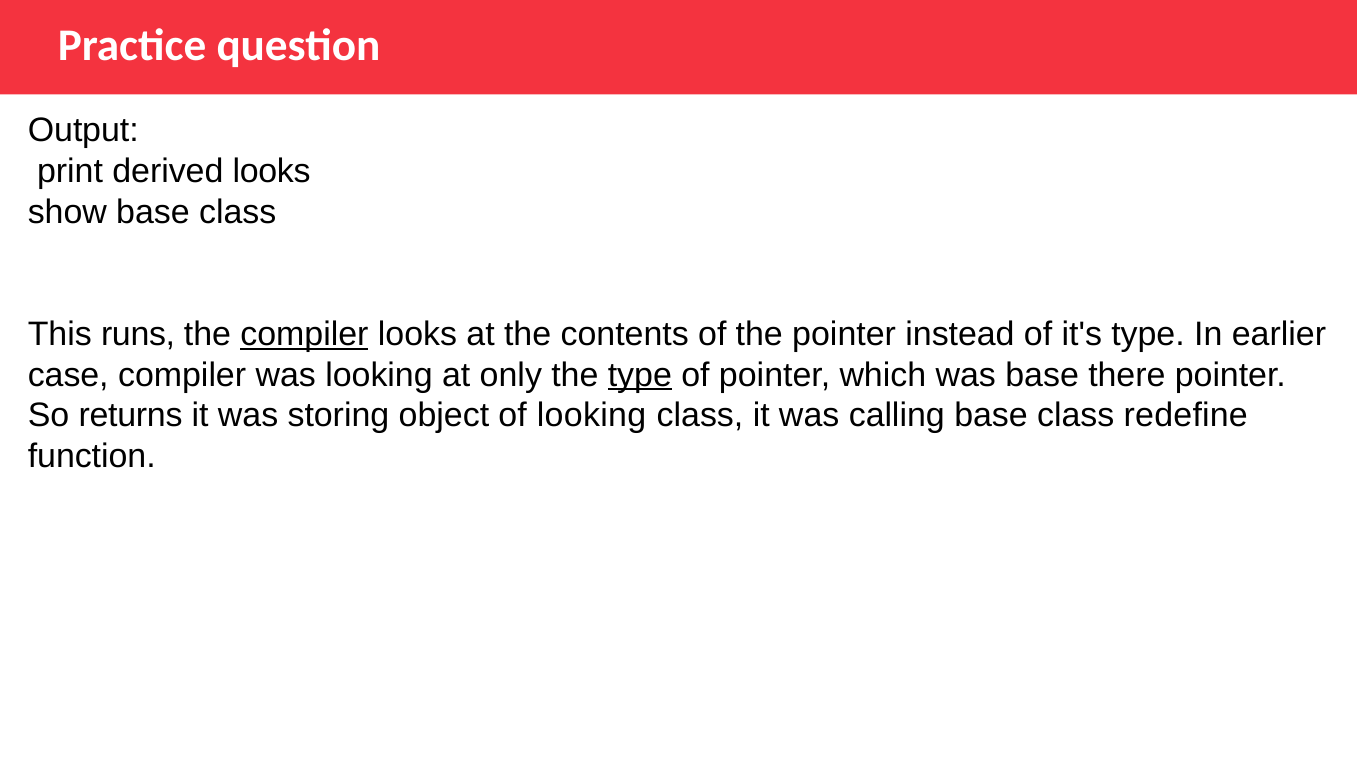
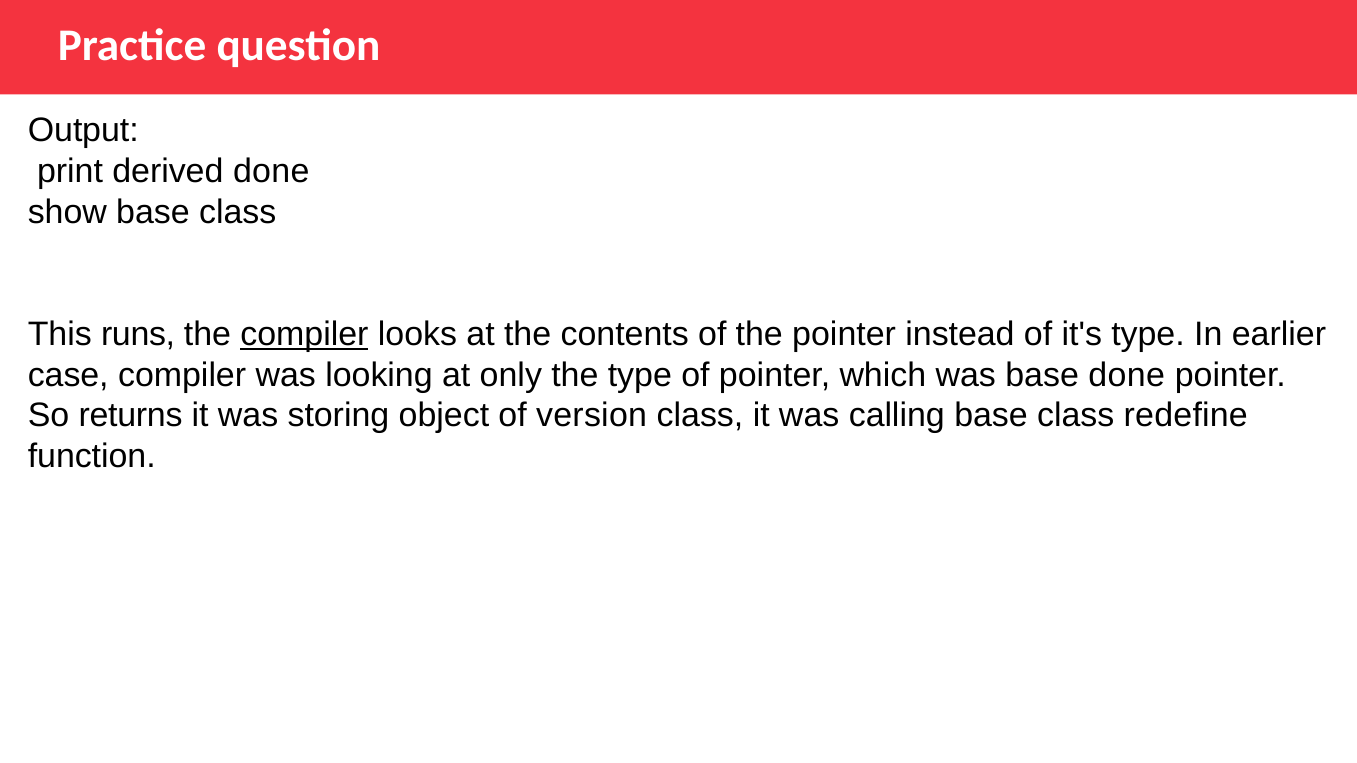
derived looks: looks -> done
type at (640, 375) underline: present -> none
base there: there -> done
of looking: looking -> version
